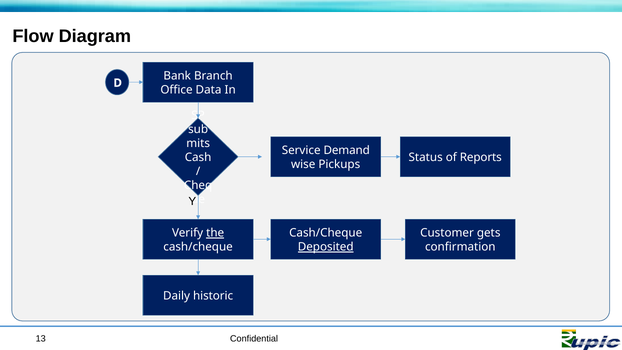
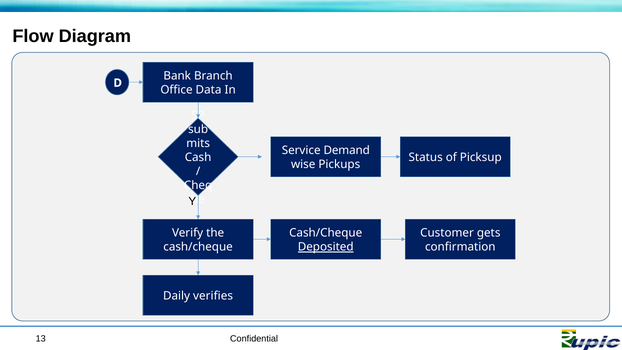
Reports: Reports -> Picksup
the underline: present -> none
historic: historic -> verifies
